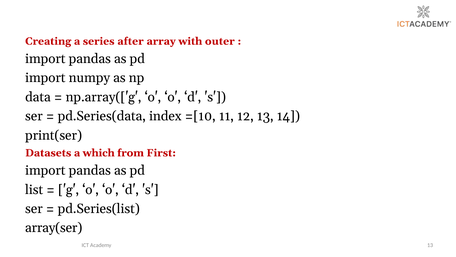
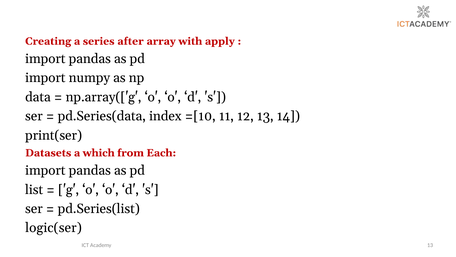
outer: outer -> apply
First: First -> Each
array(ser: array(ser -> logic(ser
